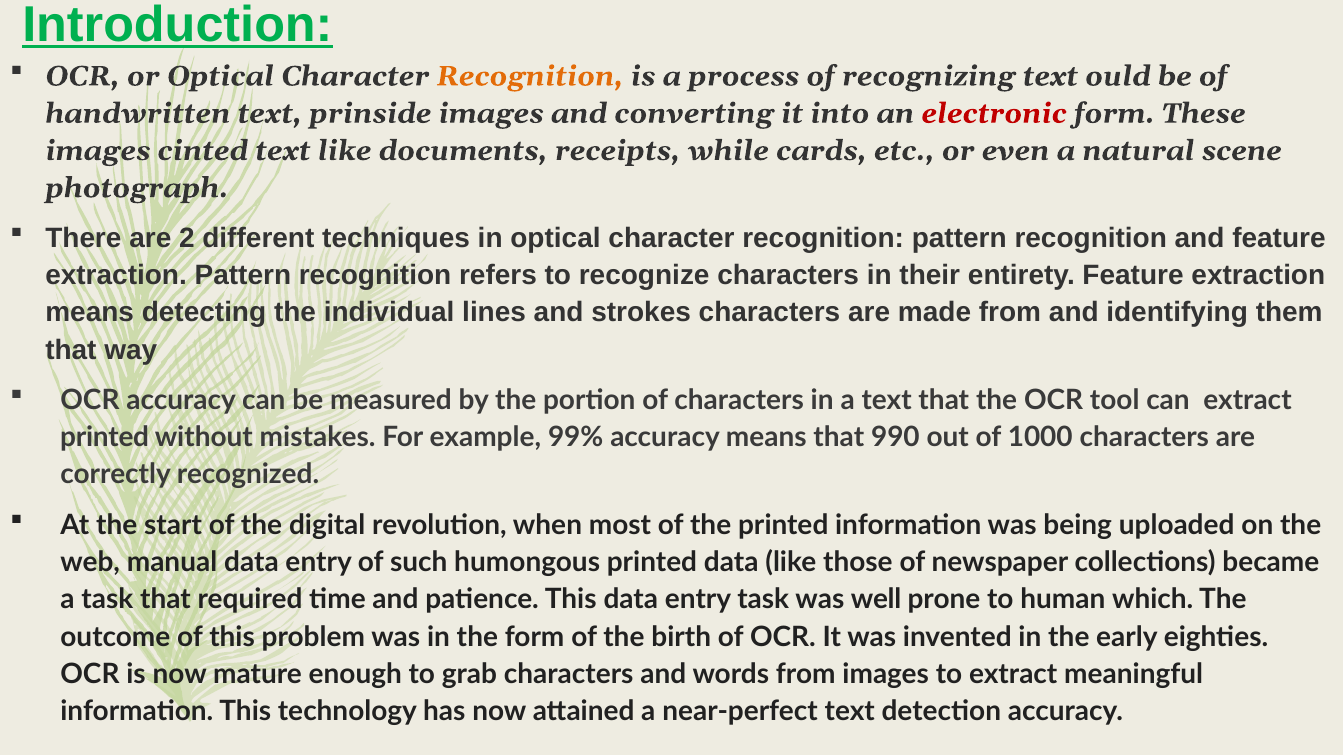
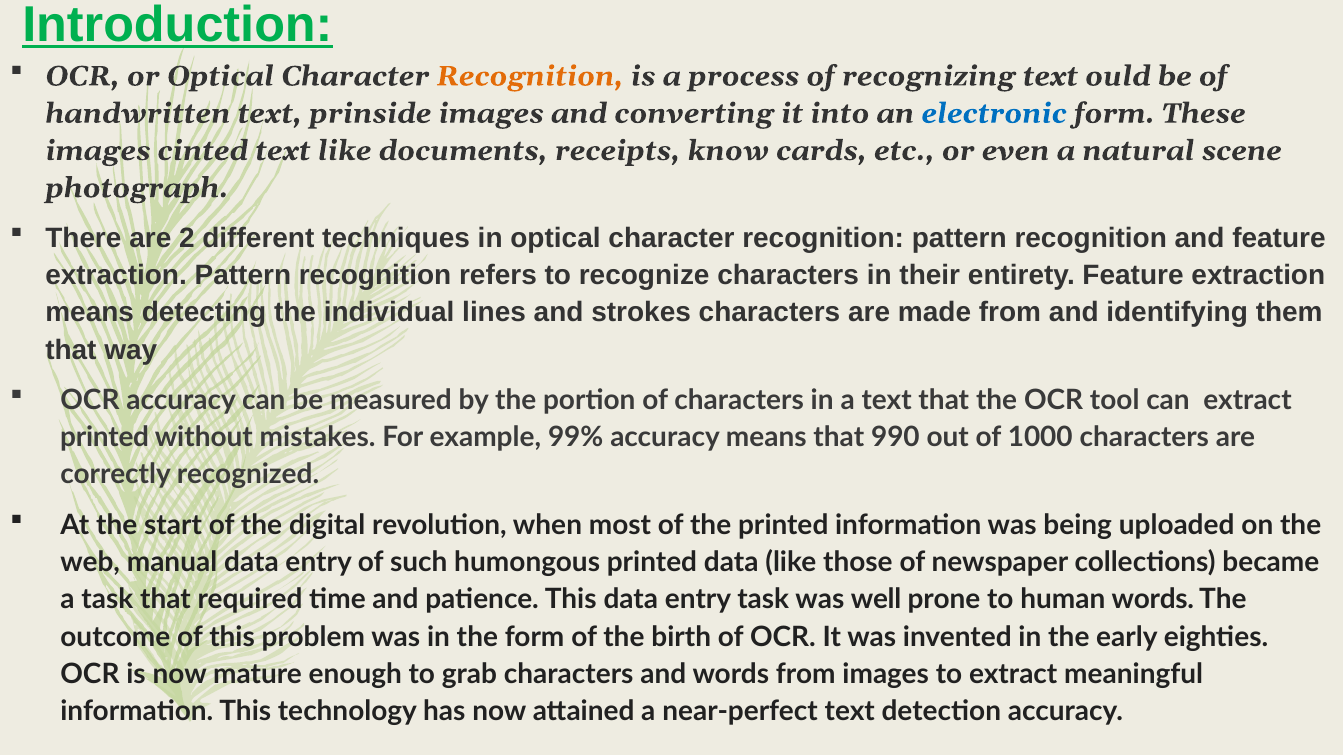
electronic colour: red -> blue
while: while -> know
human which: which -> words
